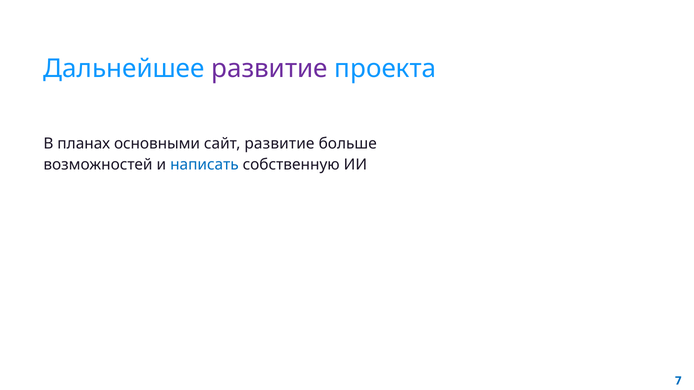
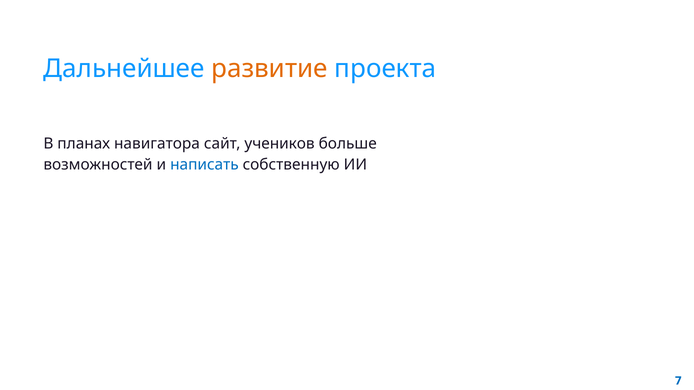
развитие at (270, 69) colour: purple -> orange
основными: основными -> навигатора
сайт развитие: развитие -> учеников
